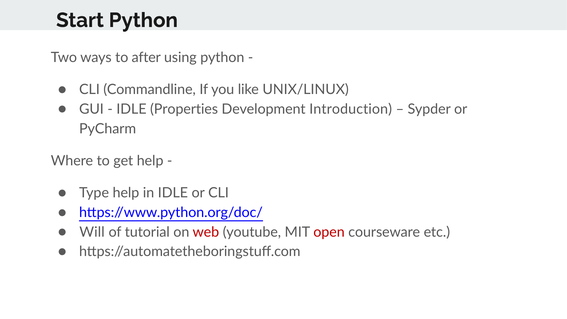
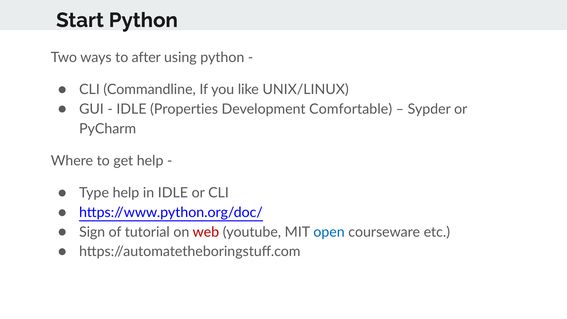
Introduction: Introduction -> Comfortable
Will: Will -> Sign
open colour: red -> blue
